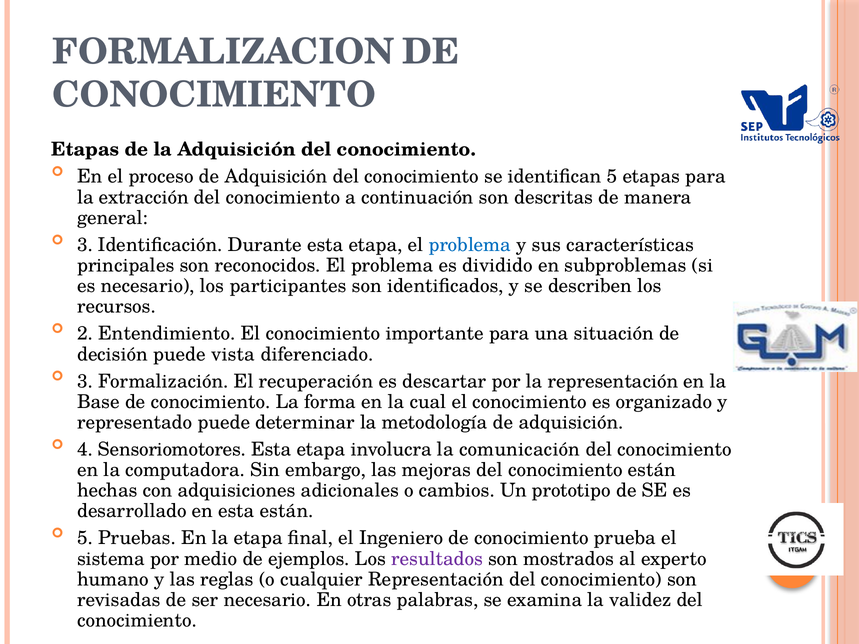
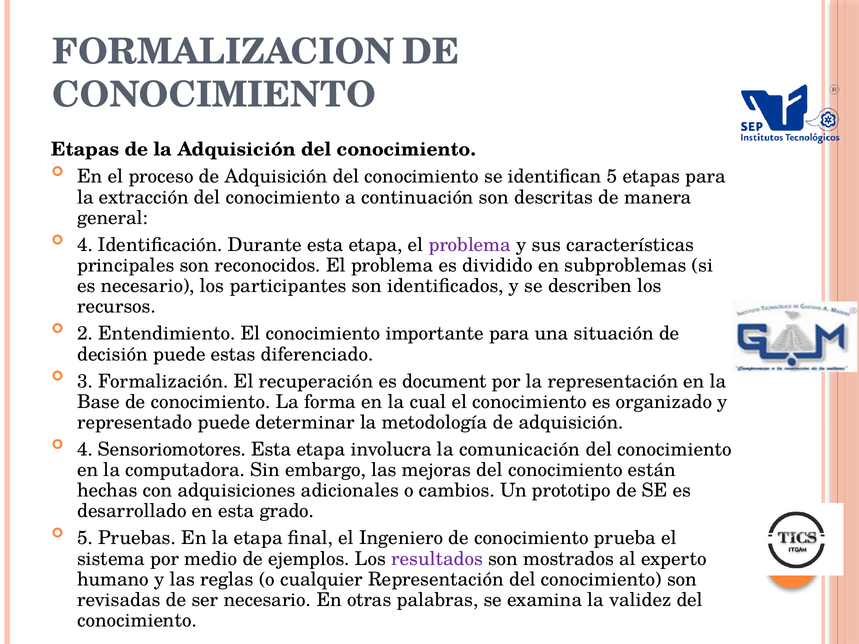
3 at (85, 245): 3 -> 4
problema at (470, 245) colour: blue -> purple
vista: vista -> estas
descartar: descartar -> document
esta están: están -> grado
